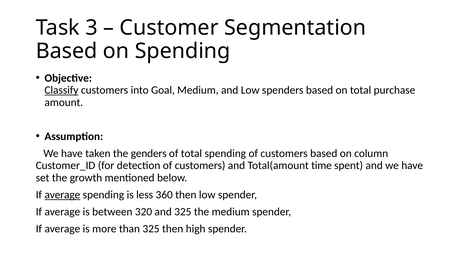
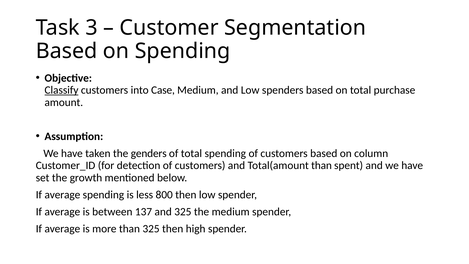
Goal: Goal -> Case
Total(amount time: time -> than
average at (62, 195) underline: present -> none
360: 360 -> 800
320: 320 -> 137
